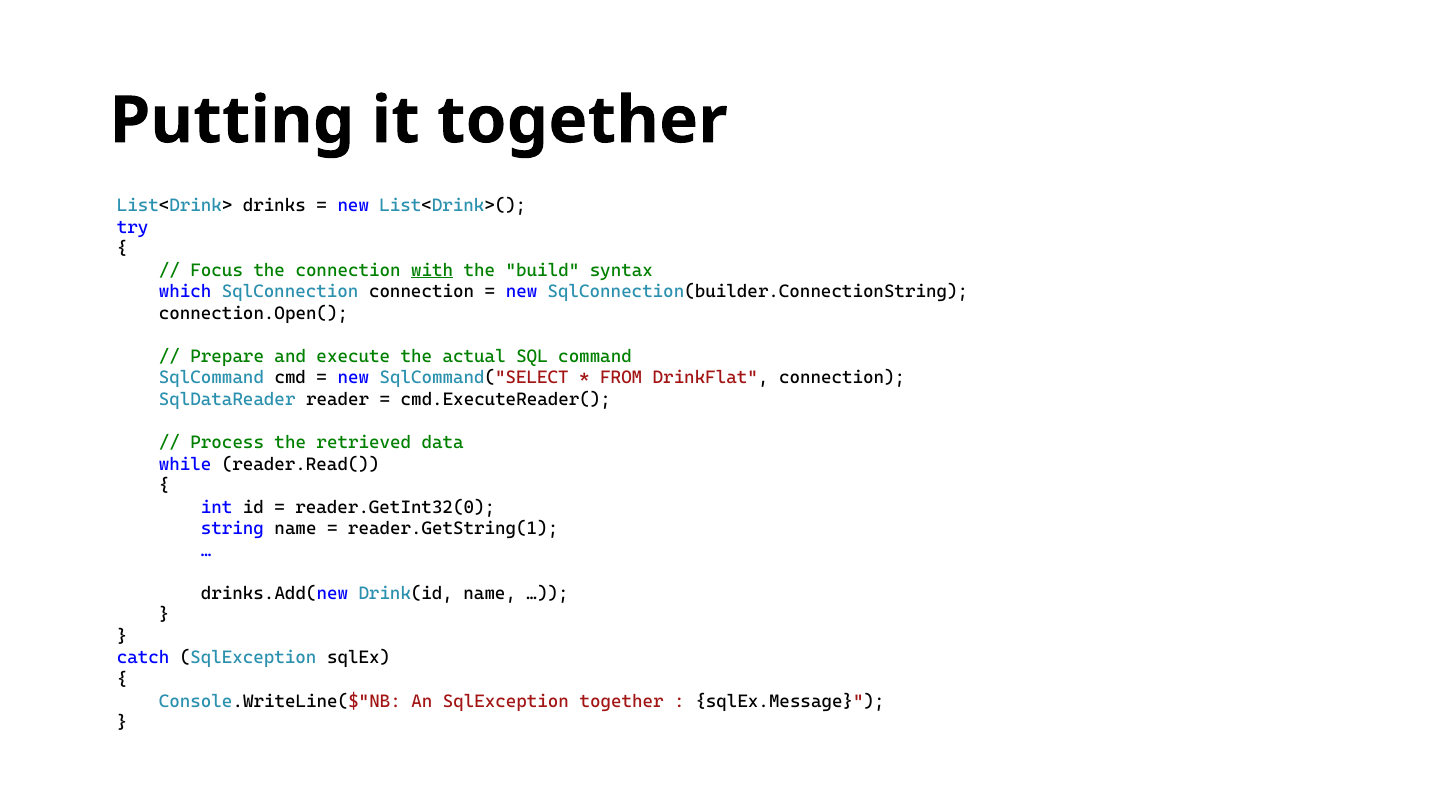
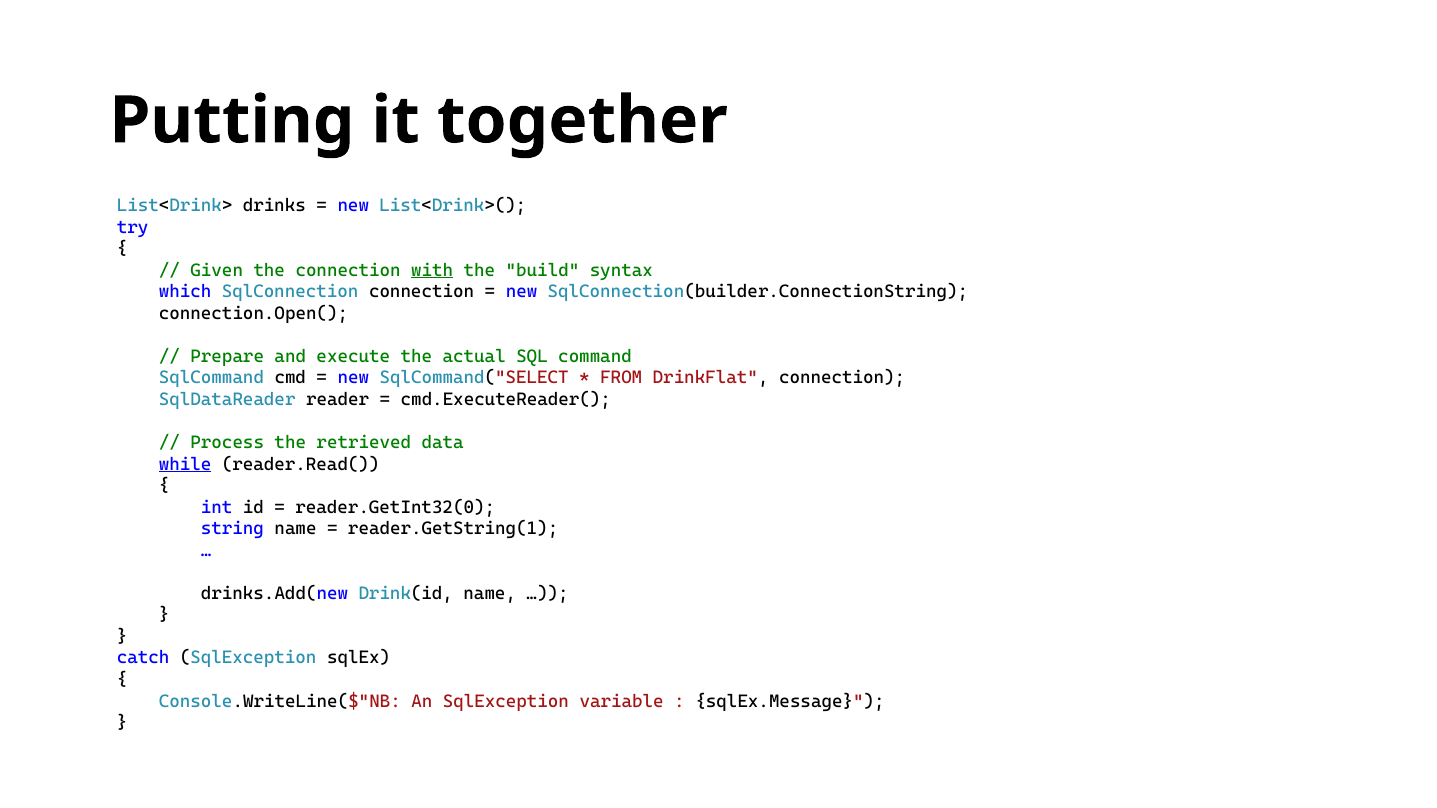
Focus: Focus -> Given
while underline: none -> present
SqlException together: together -> variable
